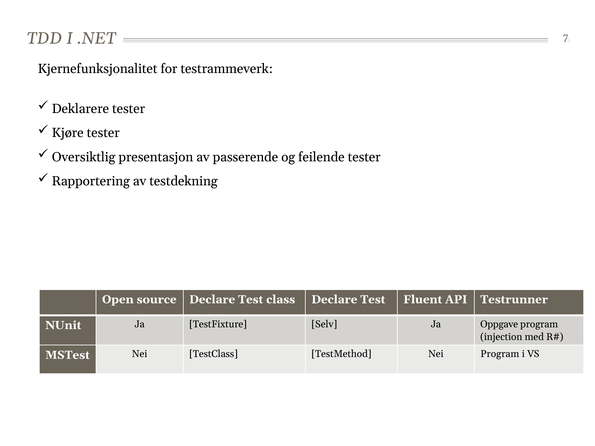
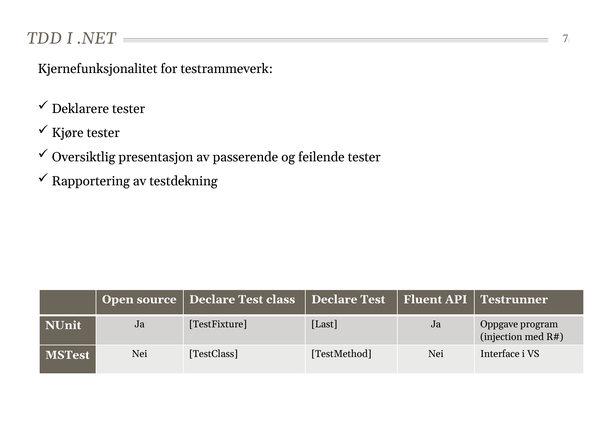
Selv: Selv -> Last
Nei Program: Program -> Interface
